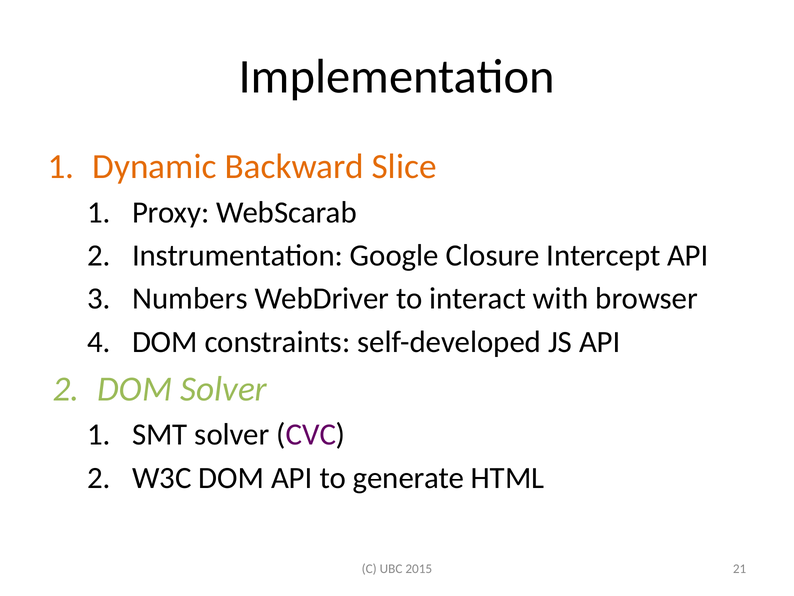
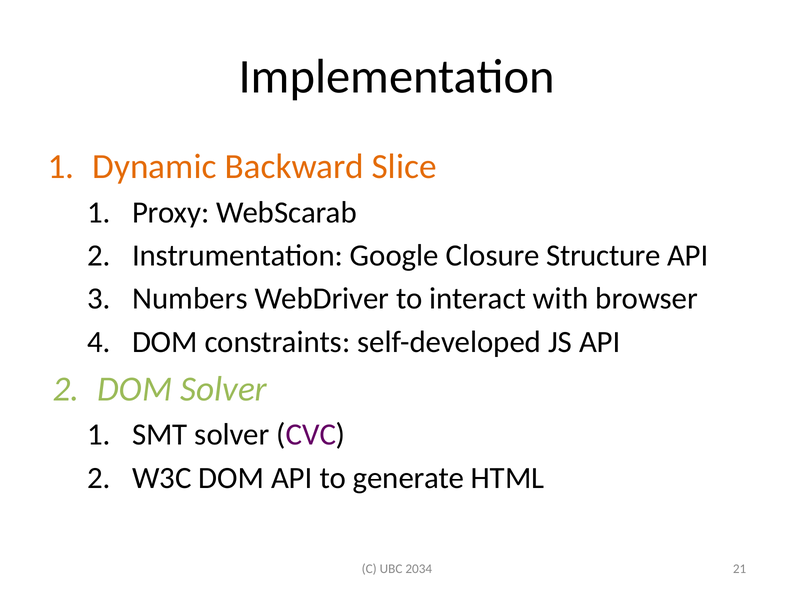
Intercept: Intercept -> Structure
2015: 2015 -> 2034
